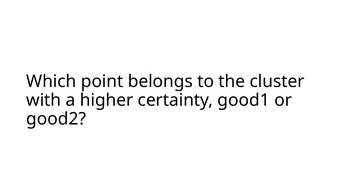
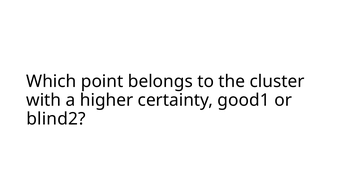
good2: good2 -> blind2
